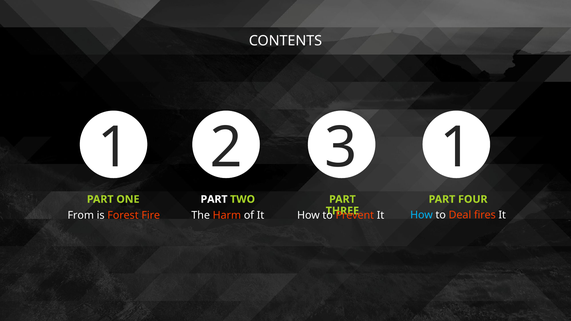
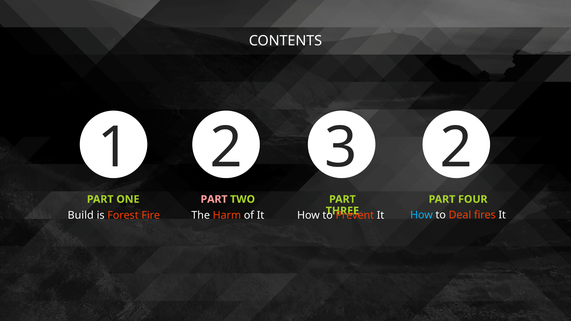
3 1: 1 -> 2
PART at (214, 199) colour: white -> pink
From: From -> Build
